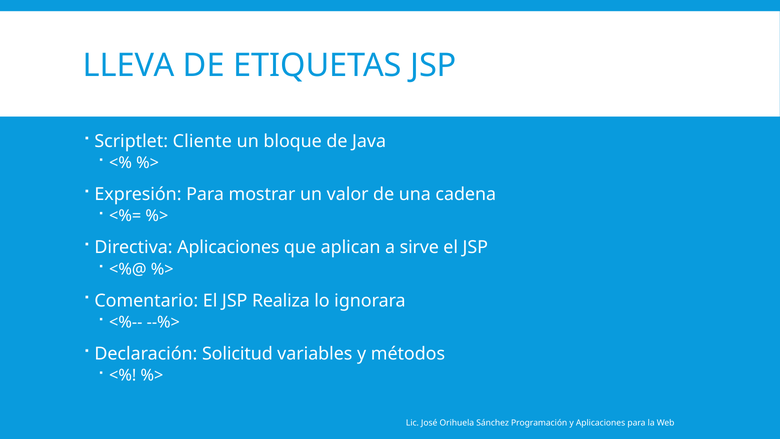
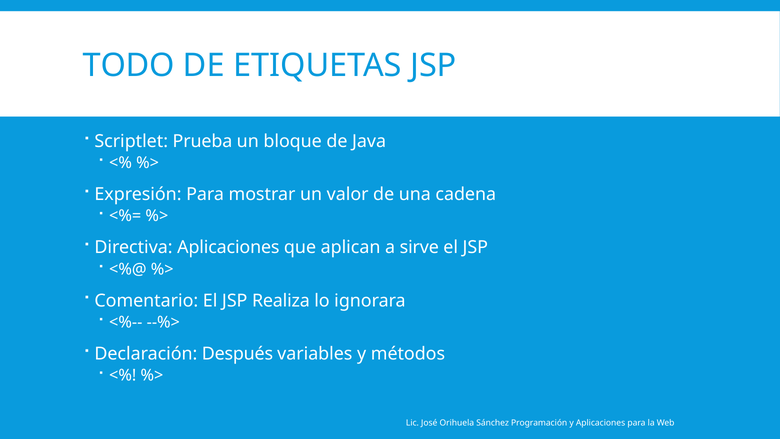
LLEVA: LLEVA -> TODO
Cliente: Cliente -> Prueba
Solicitud: Solicitud -> Después
